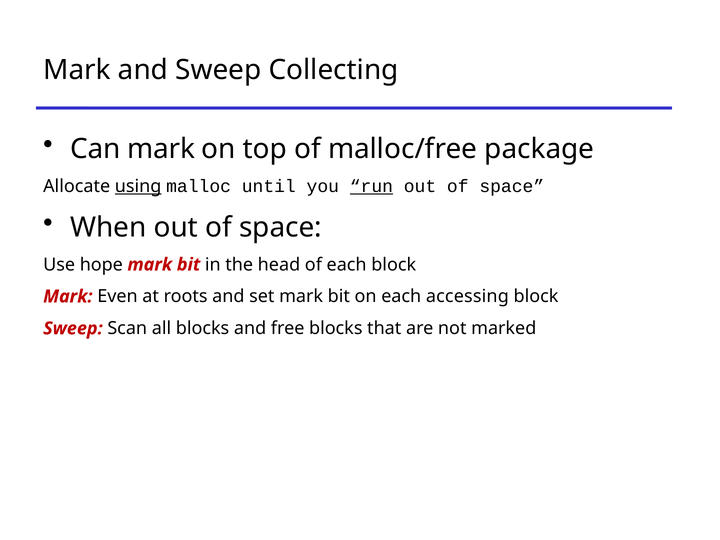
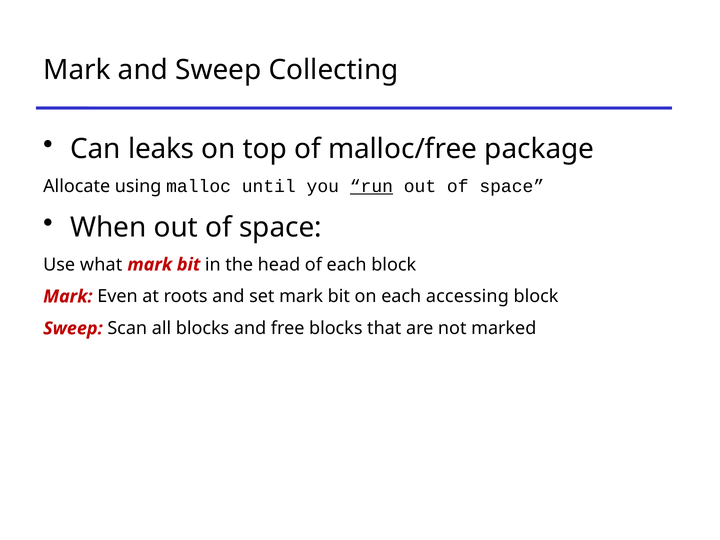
Can mark: mark -> leaks
using underline: present -> none
hope: hope -> what
